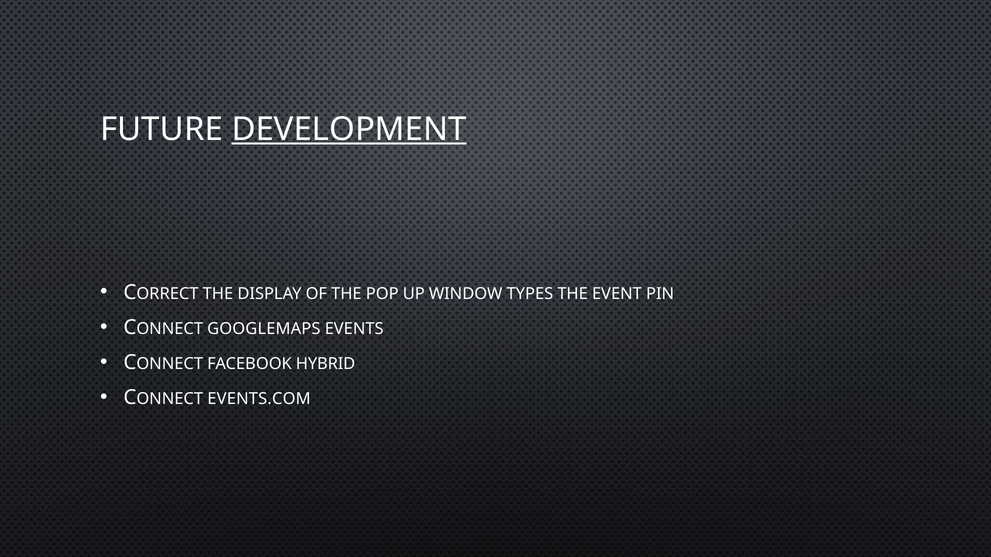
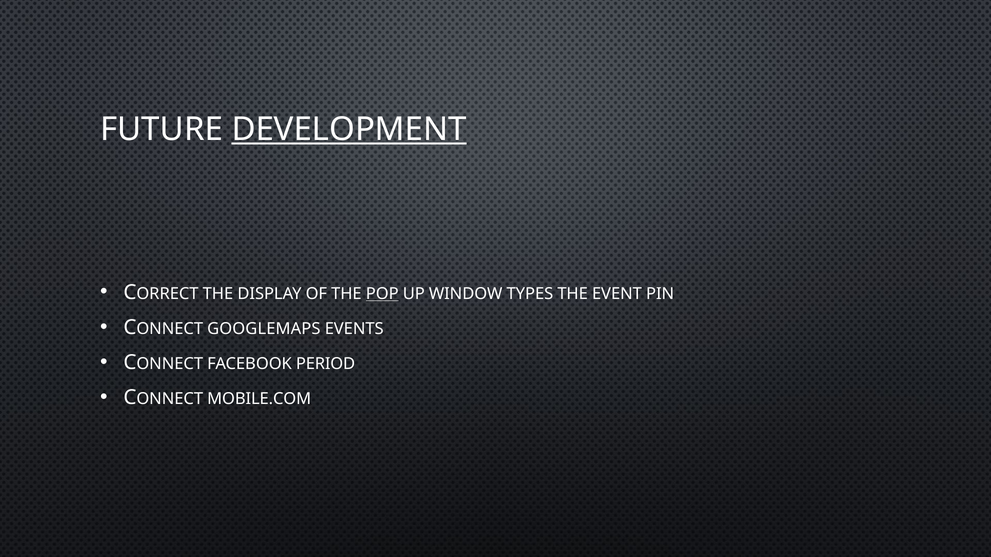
POP underline: none -> present
HYBRID: HYBRID -> PERIOD
EVENTS.COM: EVENTS.COM -> MOBILE.COM
